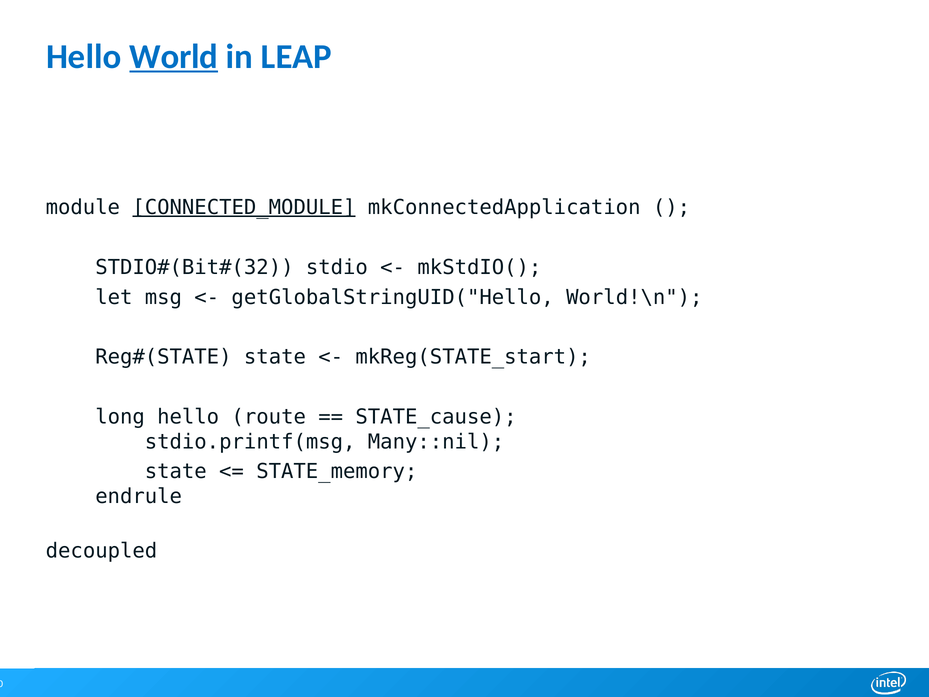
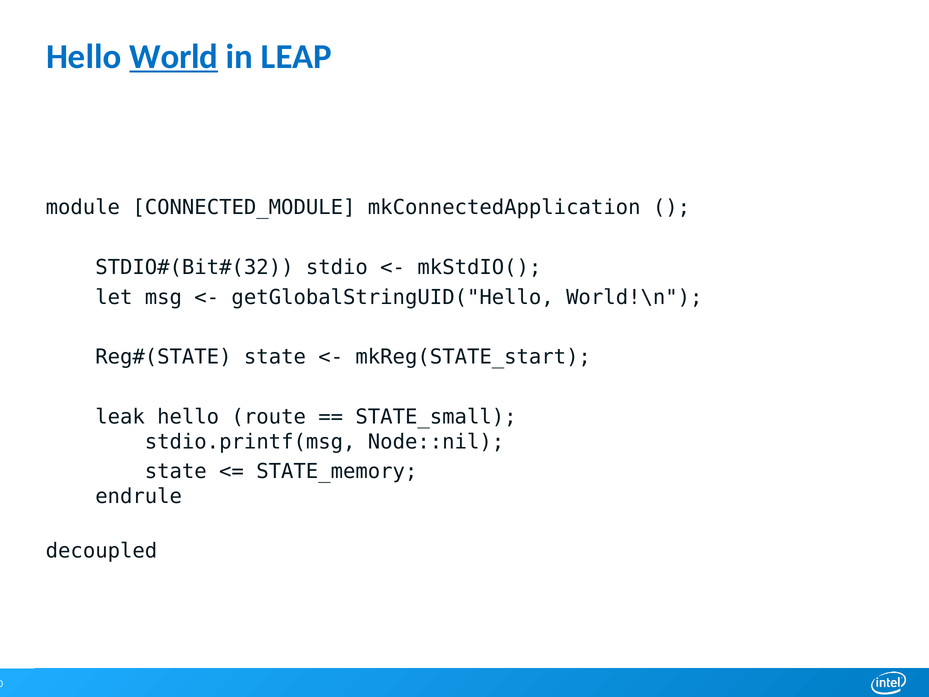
CONNECTED_MODULE underline: present -> none
long: long -> leak
STATE_cause: STATE_cause -> STATE_small
Many::nil: Many::nil -> Node::nil
